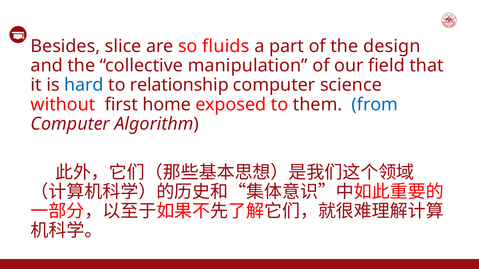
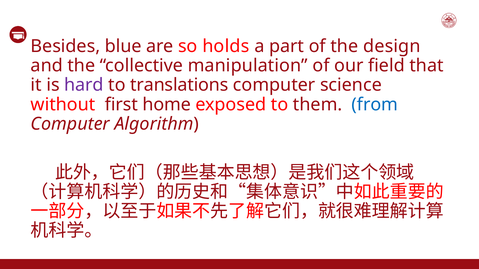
slice: slice -> blue
fluids: fluids -> holds
hard colour: blue -> purple
relationship: relationship -> translations
